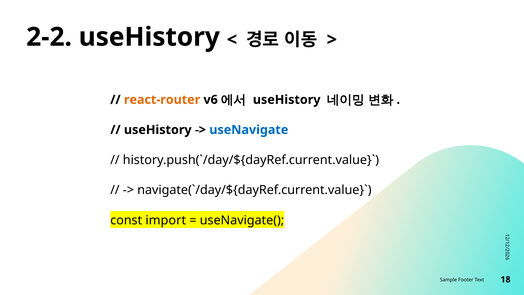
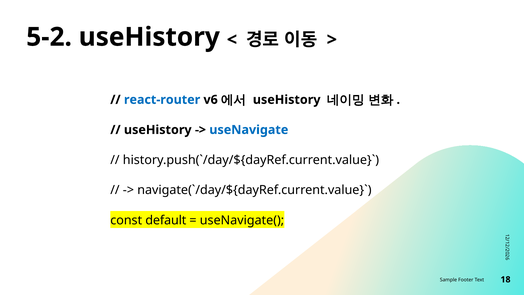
2-2: 2-2 -> 5-2
react-router colour: orange -> blue
import: import -> default
